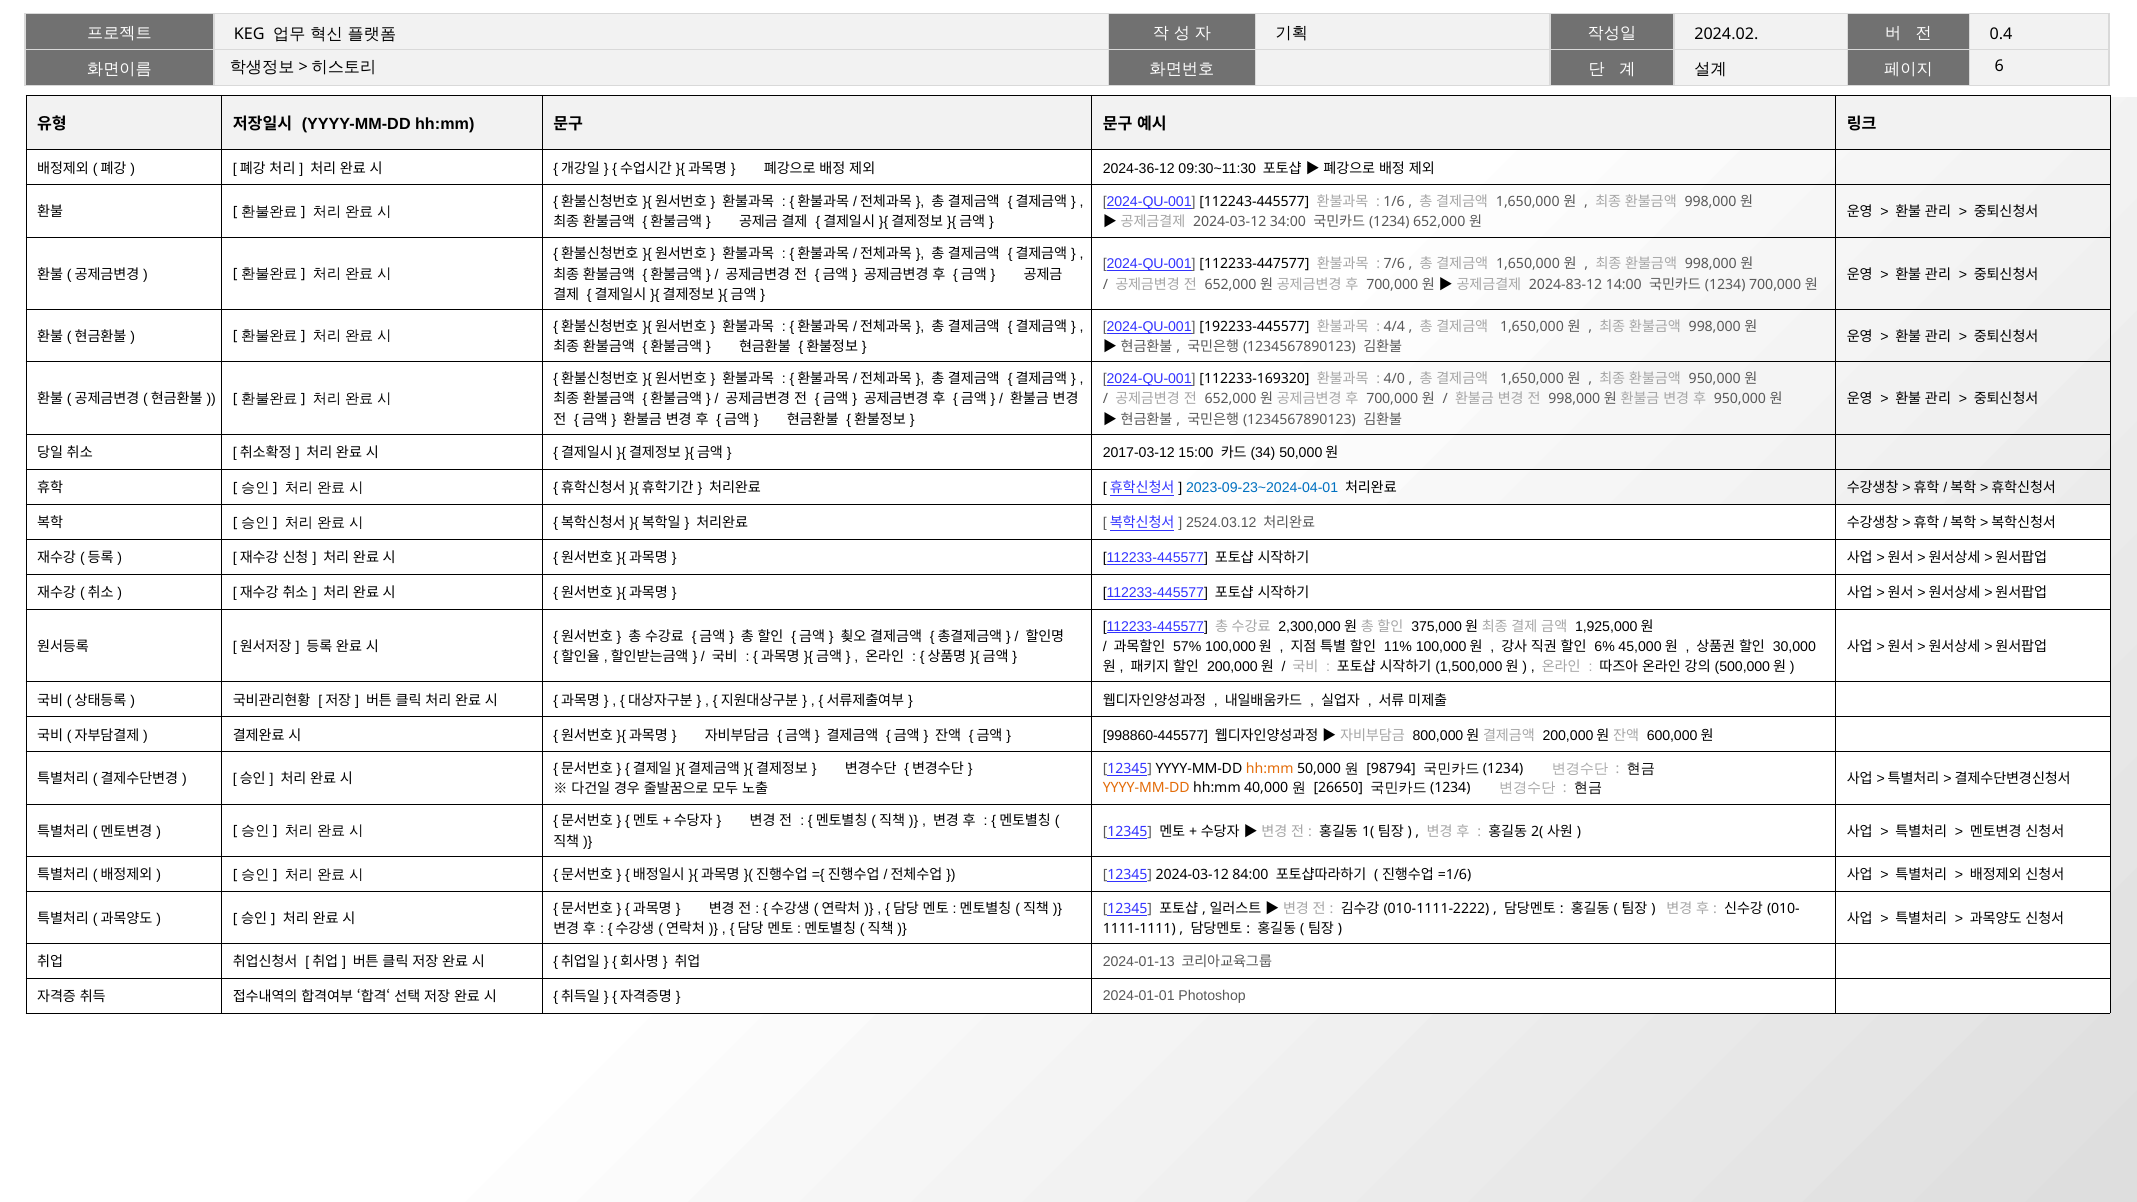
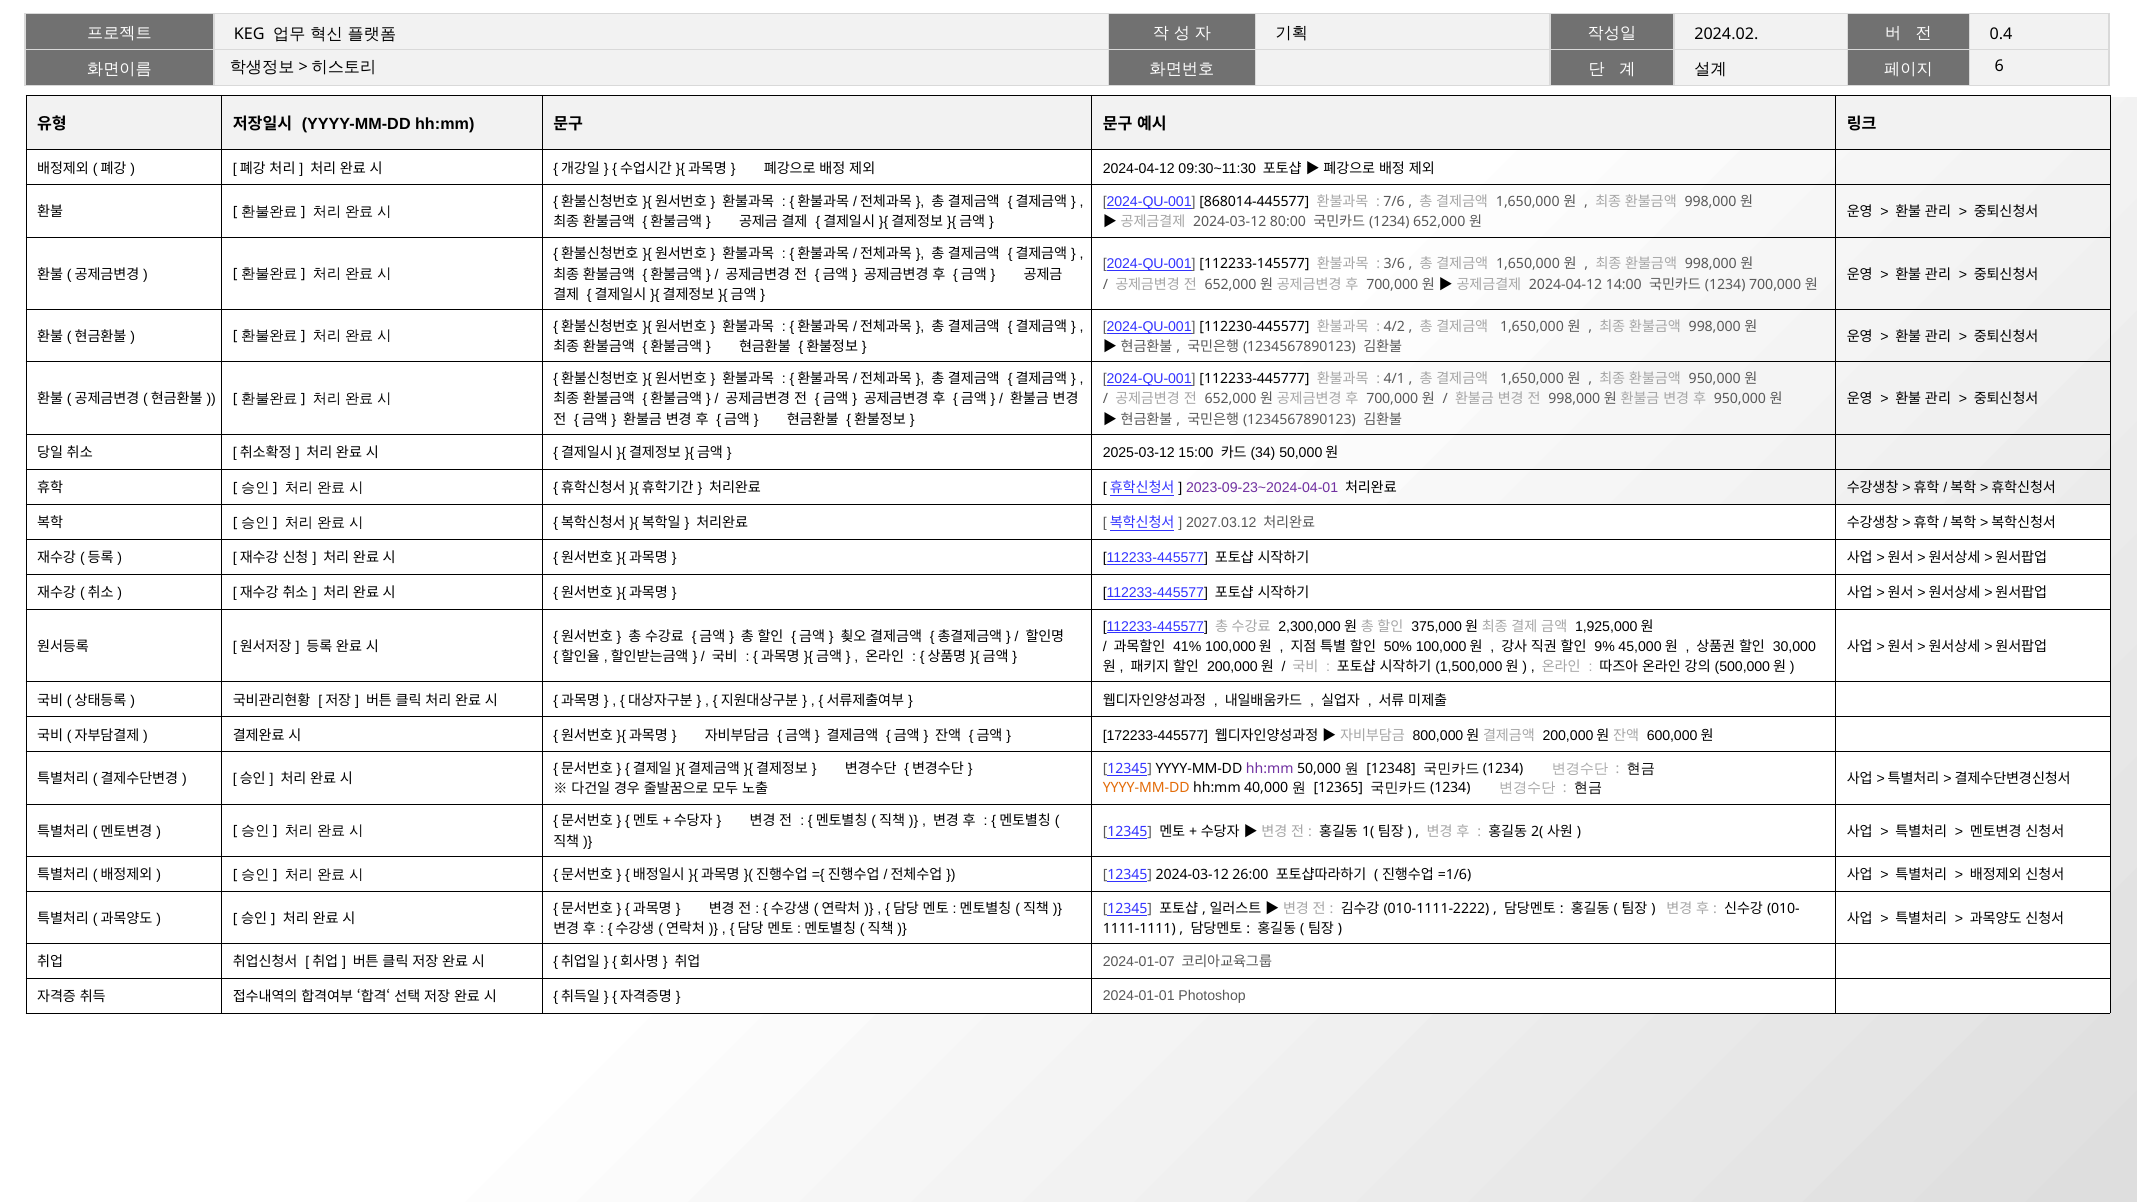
2024-36-12 at (1139, 168): 2024-36-12 -> 2024-04-12
112243-445577: 112243-445577 -> 868014-445577
1/6: 1/6 -> 7/6
34:00: 34:00 -> 80:00
112233-447577: 112233-447577 -> 112233-145577
7/6: 7/6 -> 3/6
2024-83-12 at (1566, 285): 2024-83-12 -> 2024-04-12
192233-445577: 192233-445577 -> 112230-445577
4/4: 4/4 -> 4/2
112233-169320: 112233-169320 -> 112233-445777
4/0: 4/0 -> 4/1
2017-03-12: 2017-03-12 -> 2025-03-12
2023-09-23~2024-04-01 colour: blue -> purple
2524.03.12: 2524.03.12 -> 2027.03.12
57%: 57% -> 41%
11%: 11% -> 50%
6%: 6% -> 9%
998860-445577: 998860-445577 -> 172233-445577
hh:mm at (1270, 769) colour: orange -> purple
98794: 98794 -> 12348
26650: 26650 -> 12365
84:00: 84:00 -> 26:00
2024-01-13: 2024-01-13 -> 2024-01-07
